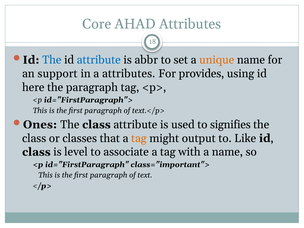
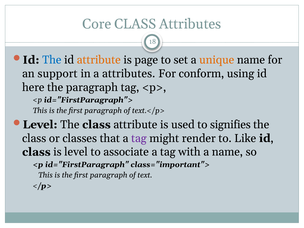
Core AHAD: AHAD -> CLASS
attribute at (99, 60) colour: blue -> orange
abbr: abbr -> page
provides: provides -> conform
Ones at (40, 125): Ones -> Level
tag at (139, 138) colour: orange -> purple
output: output -> render
